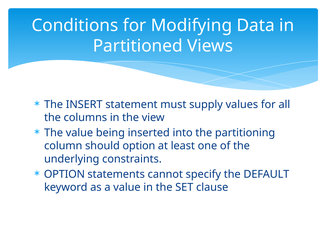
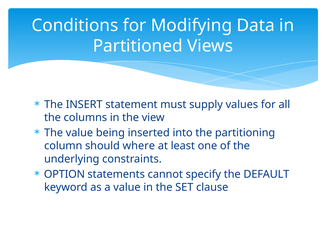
should option: option -> where
